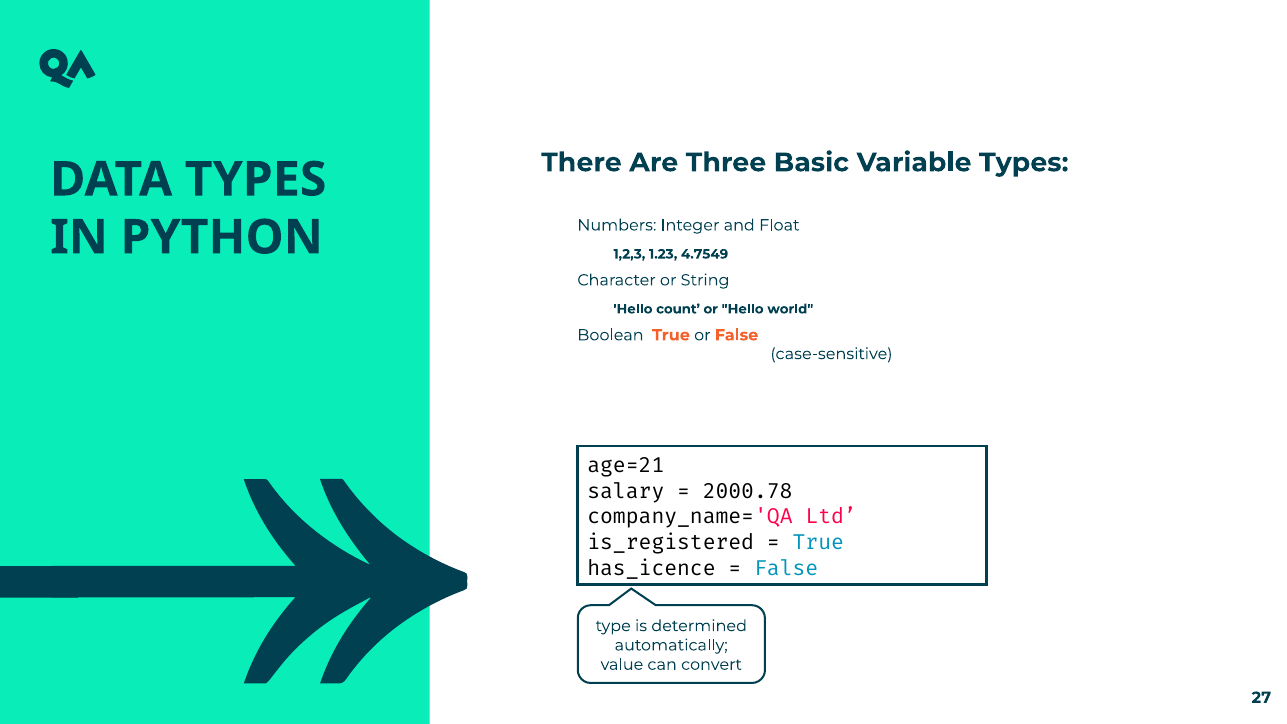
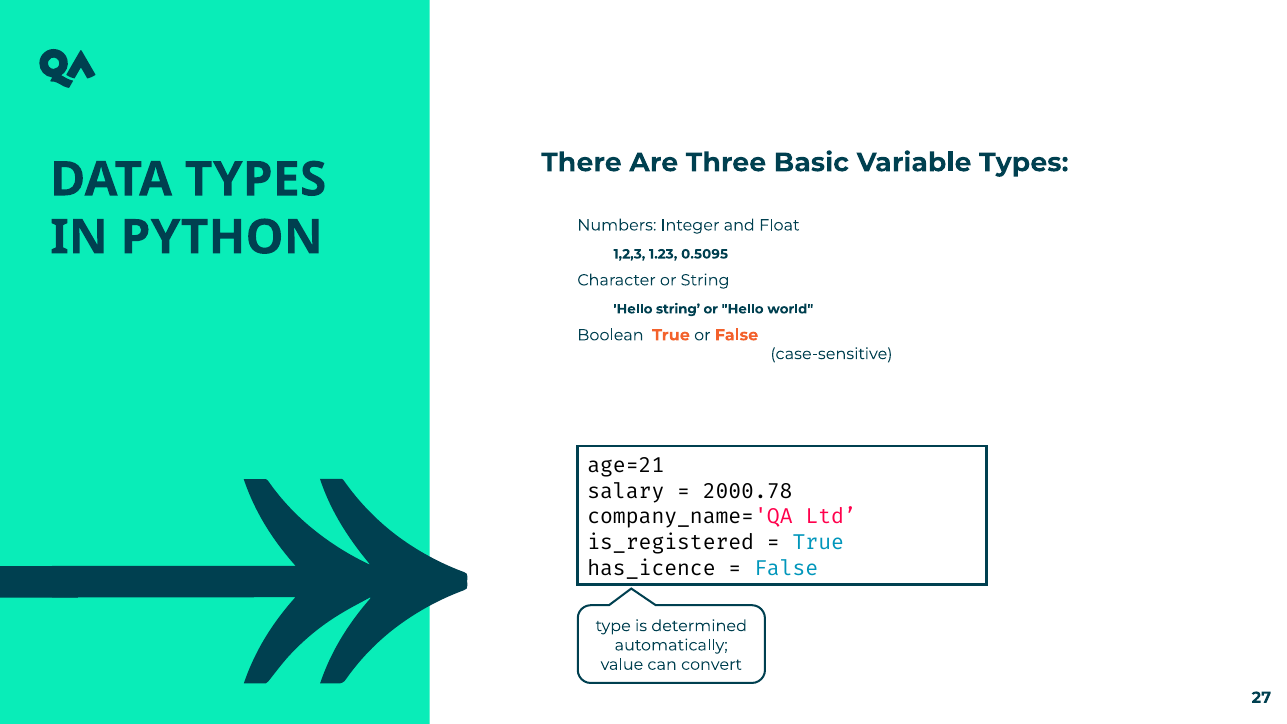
4.7549: 4.7549 -> 0.5095
Hello count: count -> string
